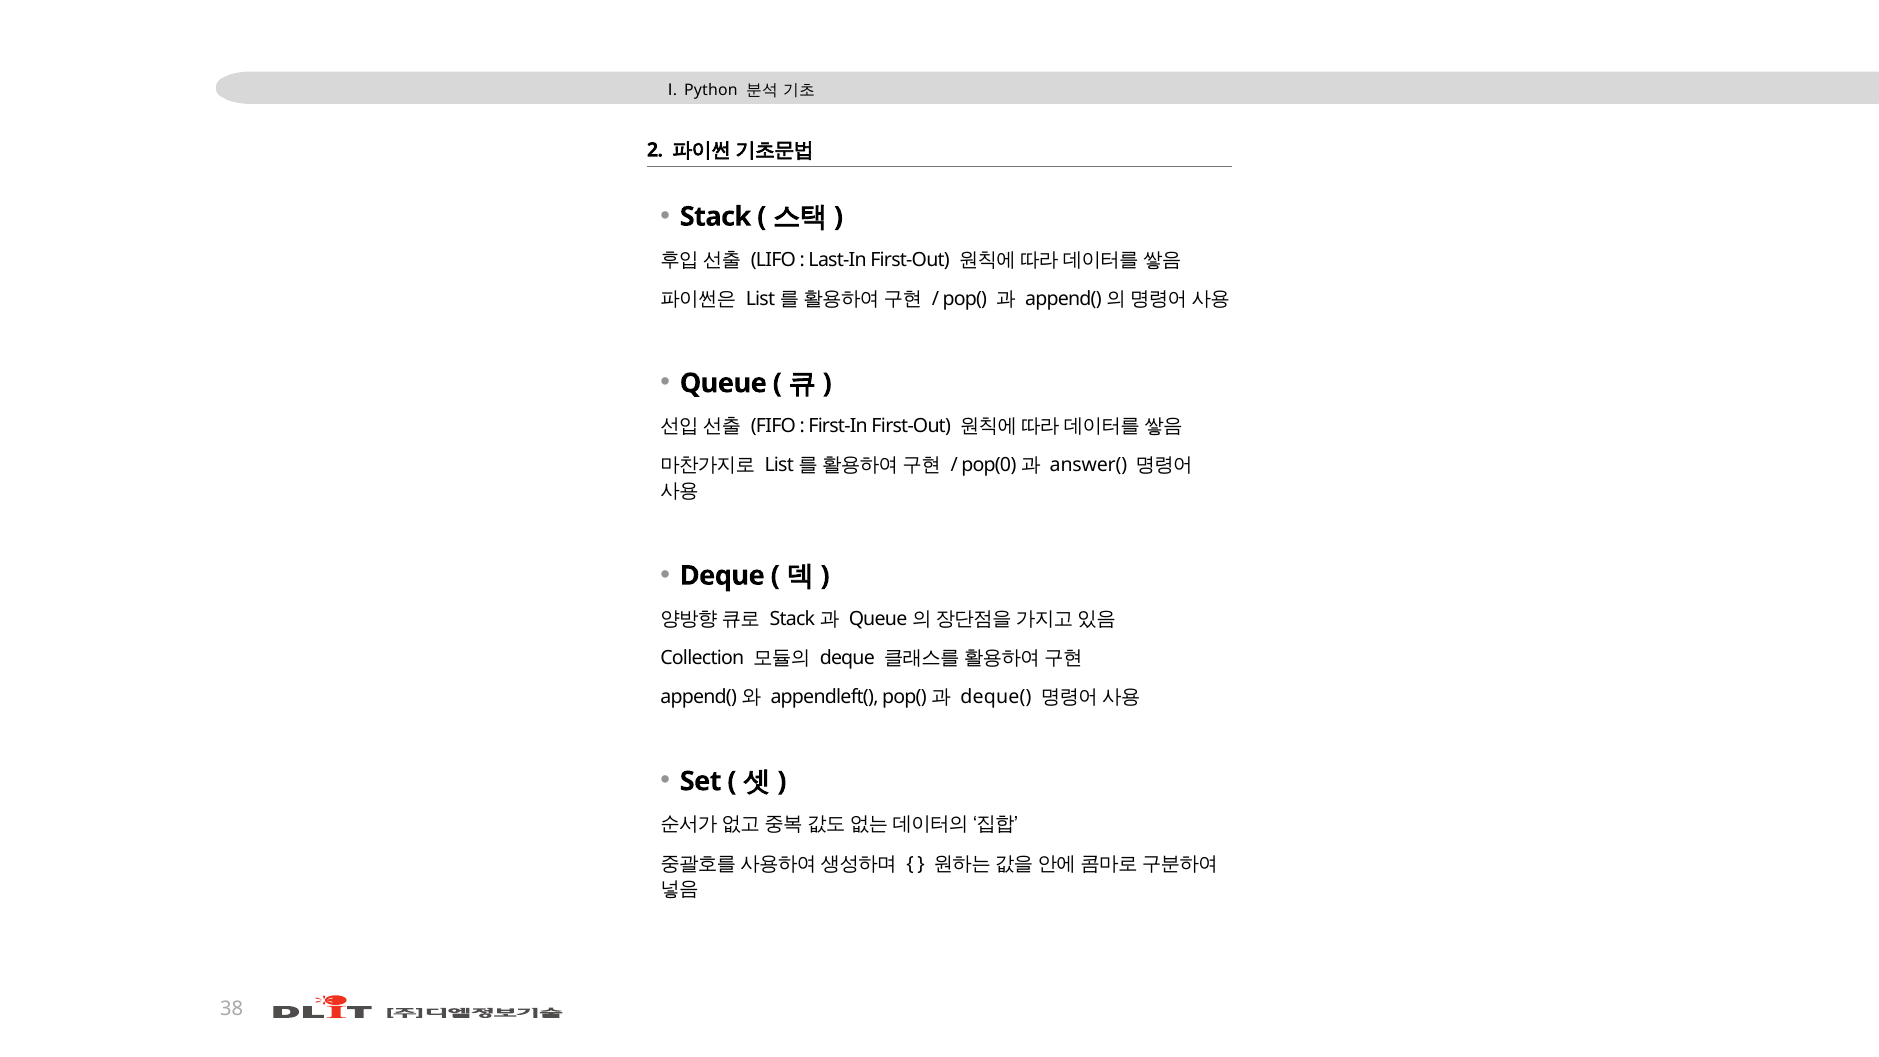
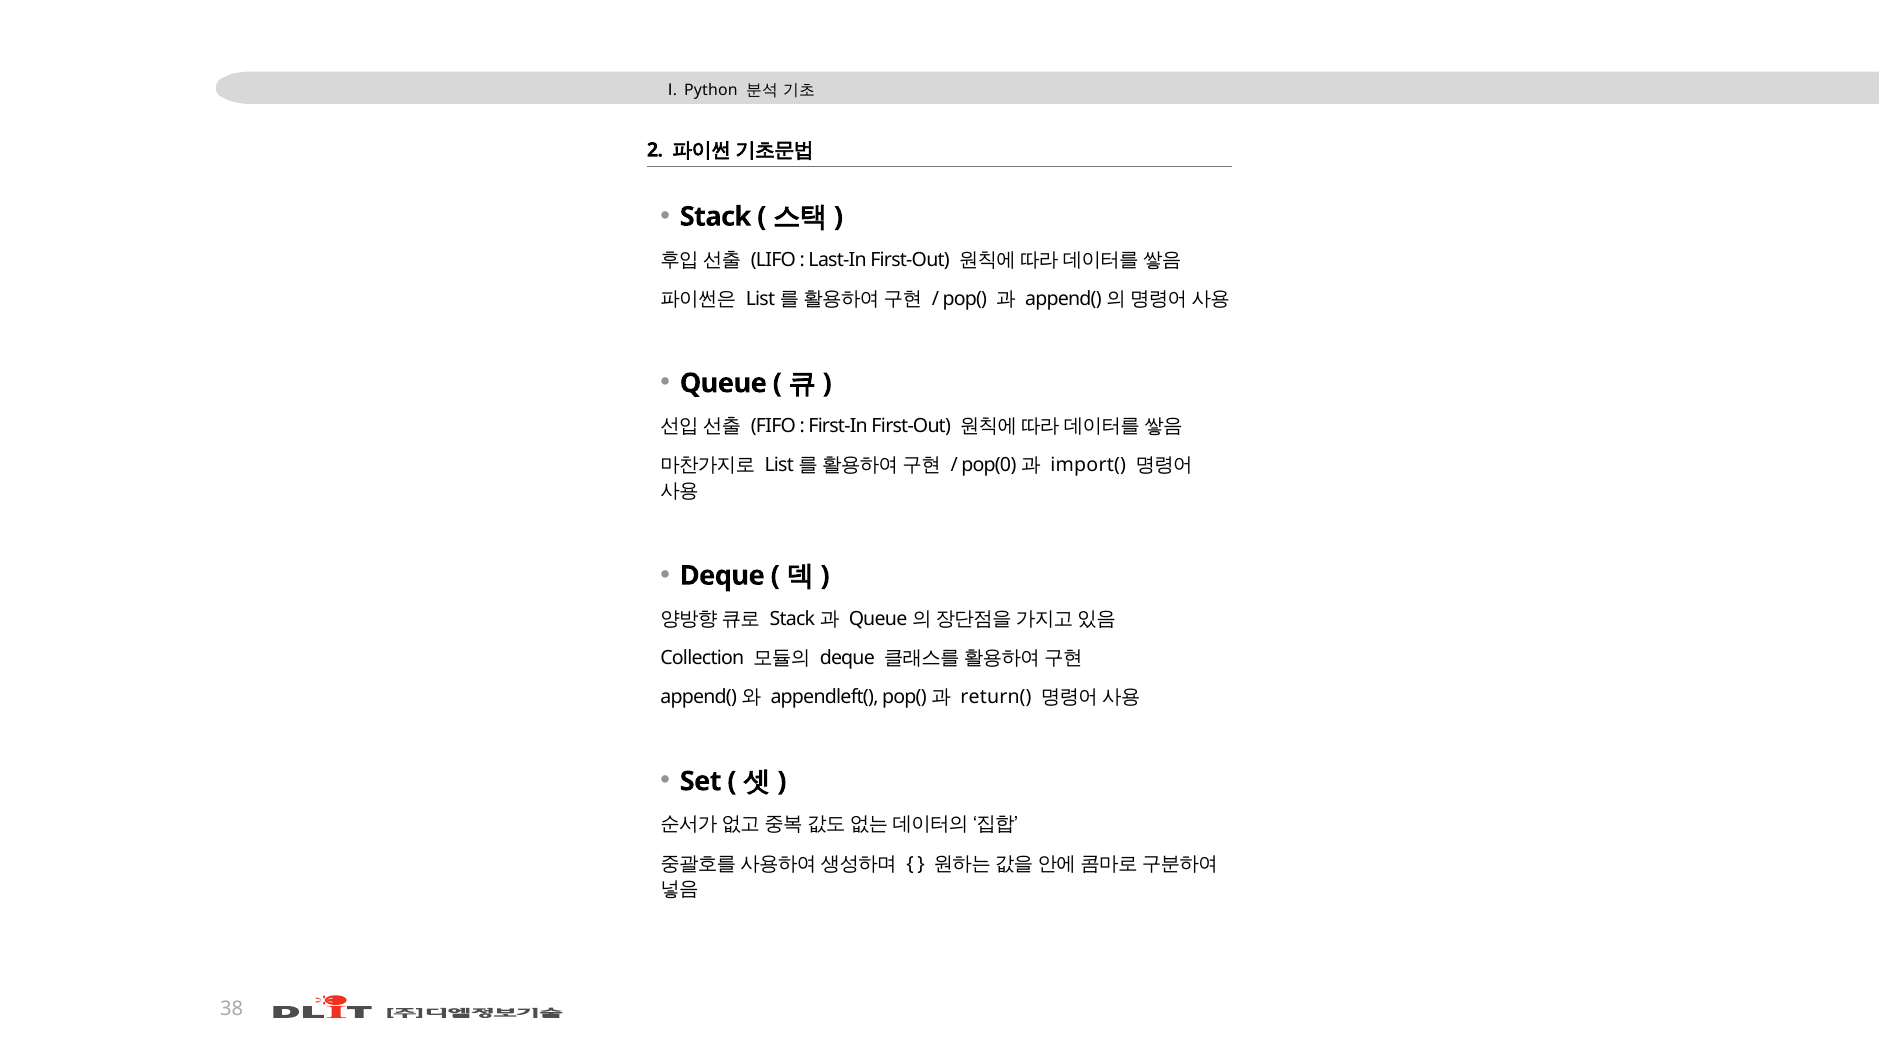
answer(: answer( -> import(
deque(: deque( -> return(
